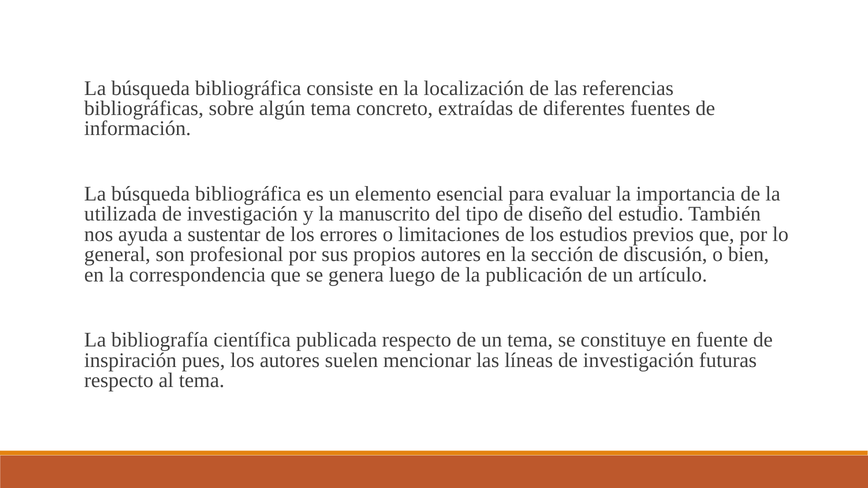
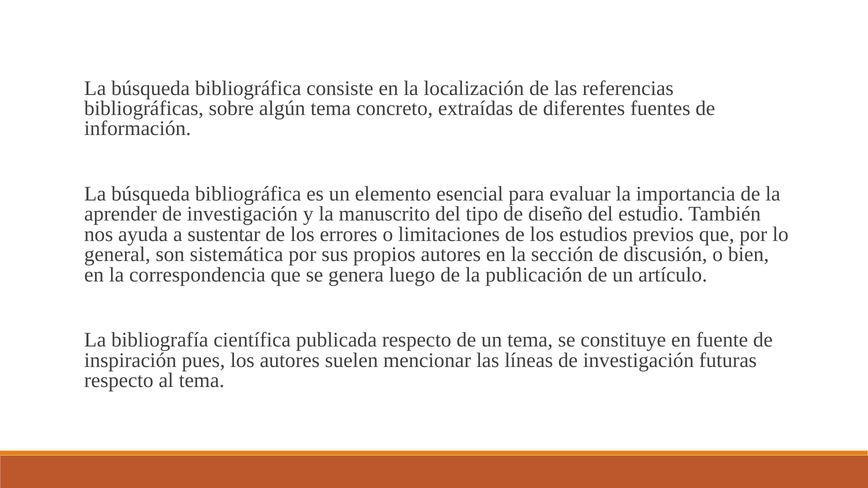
utilizada: utilizada -> aprender
profesional: profesional -> sistemática
